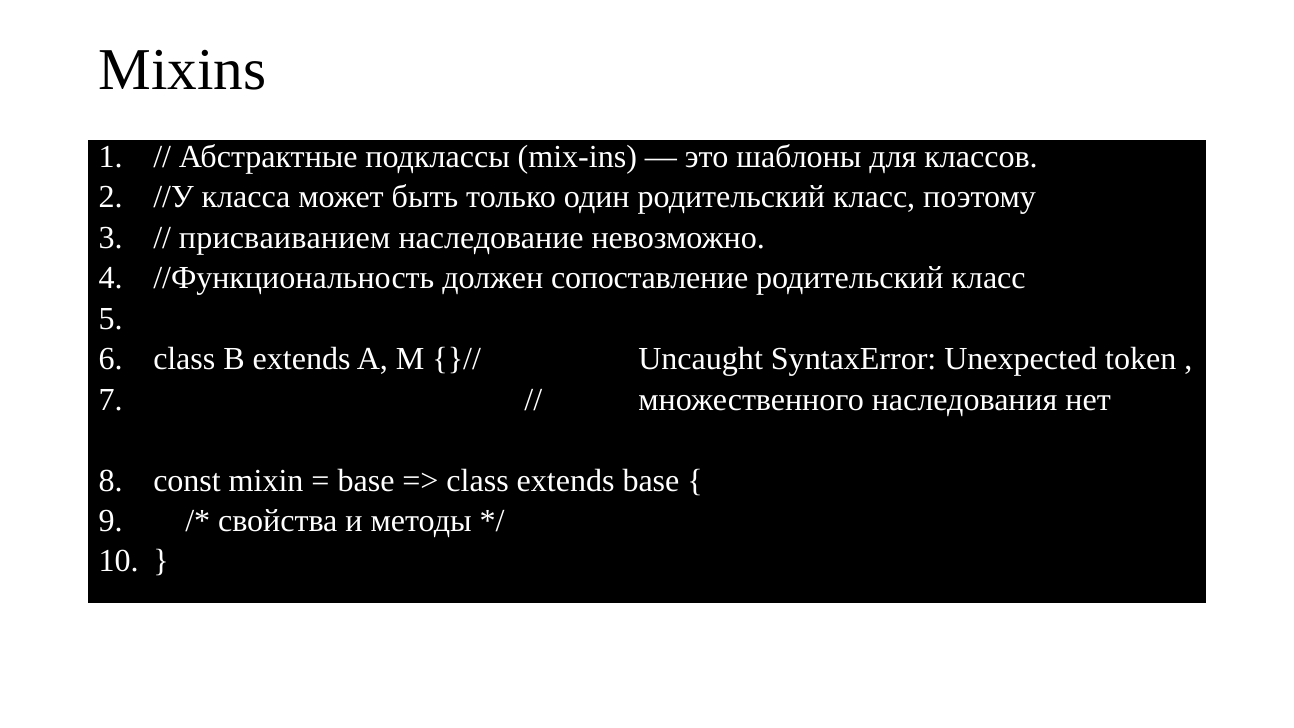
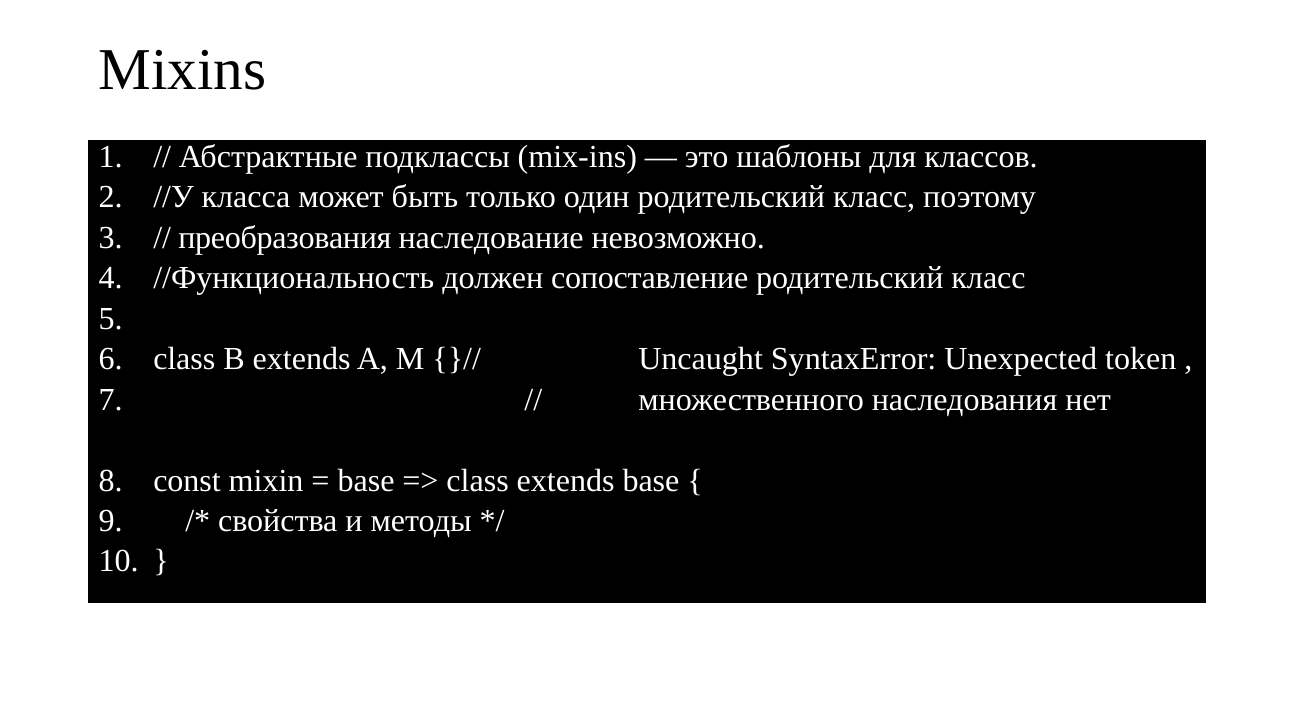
присваиванием: присваиванием -> преобразования
